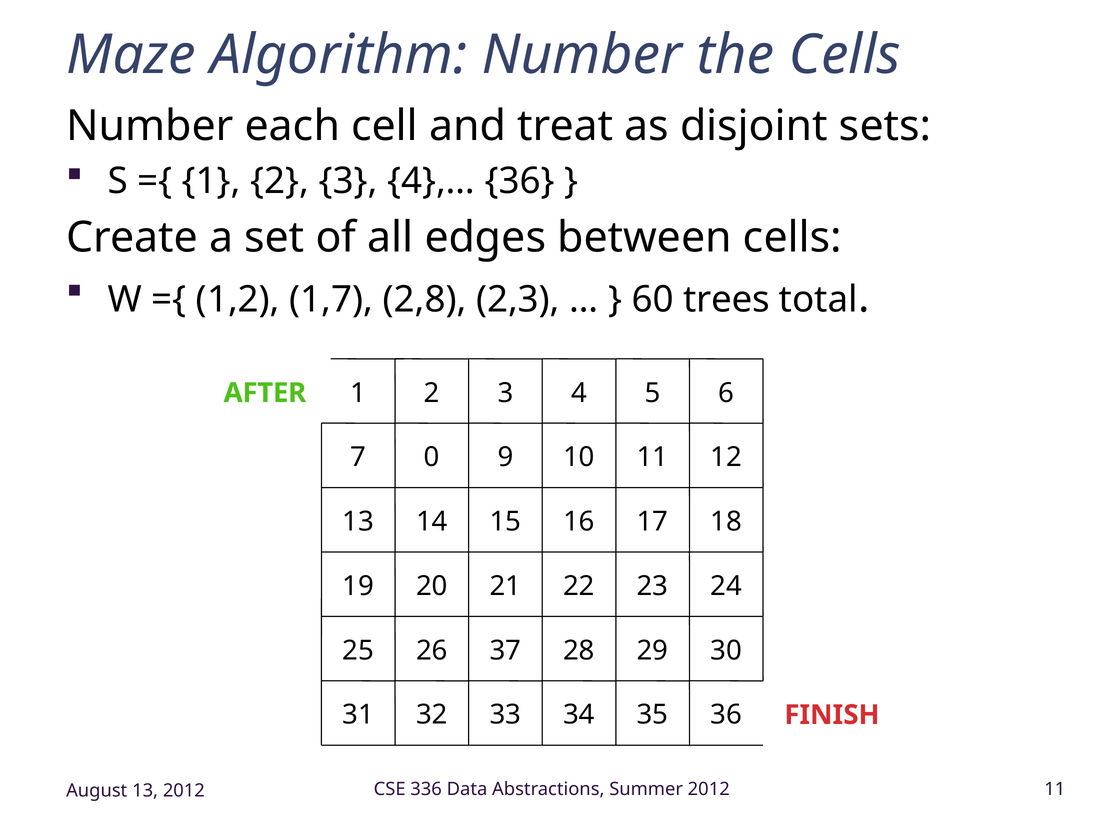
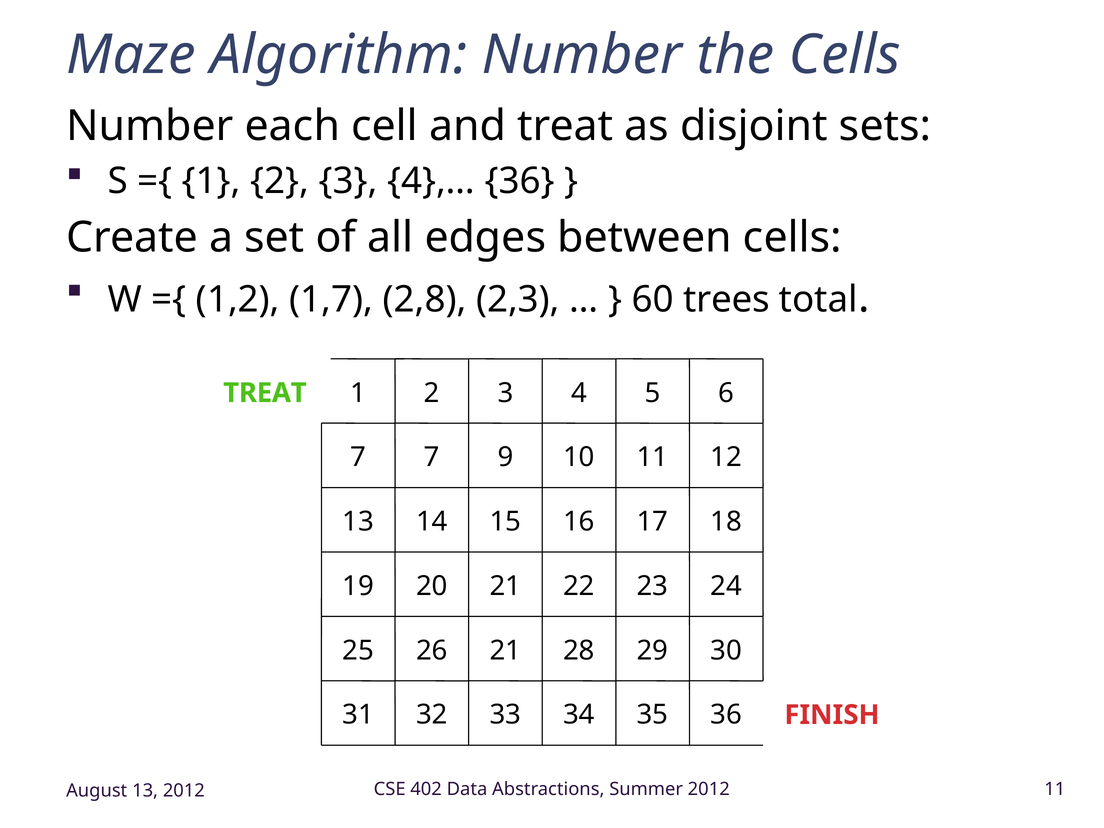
AFTER at (265, 393): AFTER -> TREAT
7 0: 0 -> 7
26 37: 37 -> 21
336: 336 -> 402
